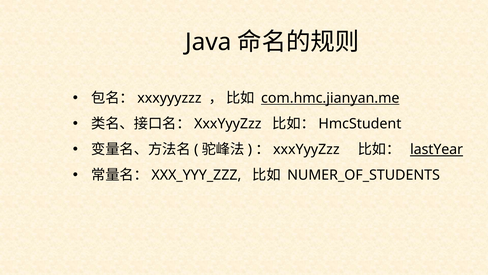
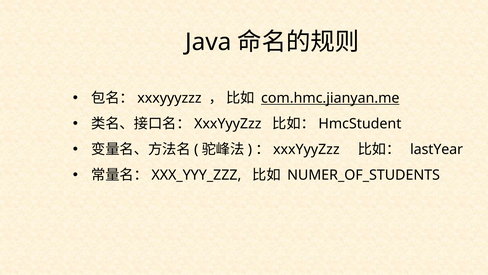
lastYear underline: present -> none
